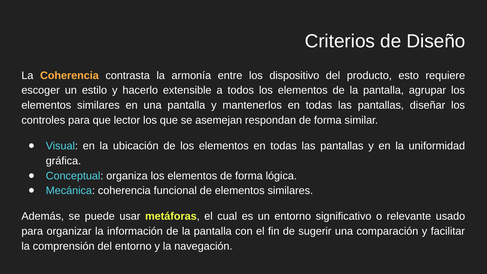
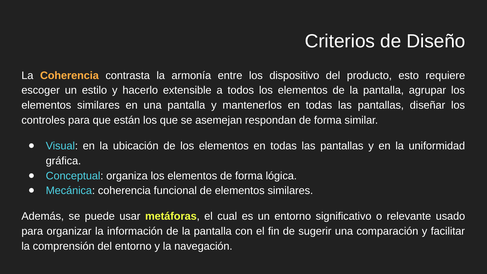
lector: lector -> están
